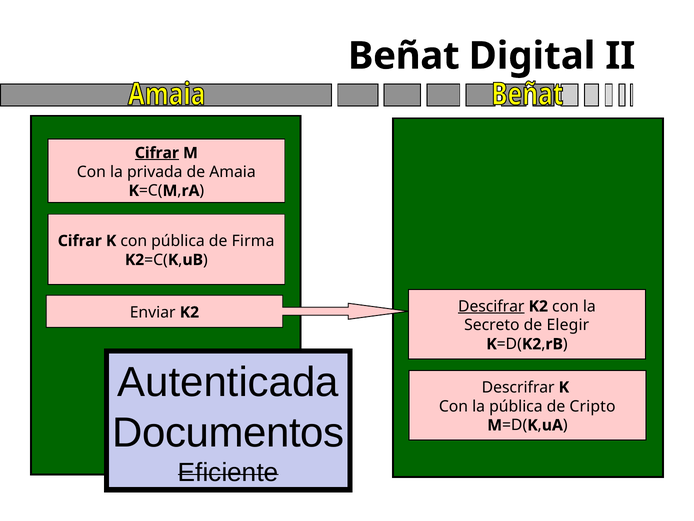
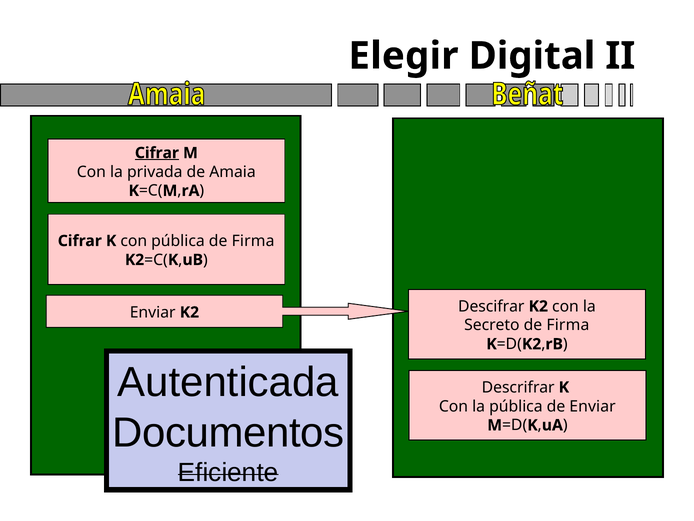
Beñat: Beñat -> Elegir
Descifrar underline: present -> none
Elegir at (568, 325): Elegir -> Firma
de Cripto: Cripto -> Enviar
